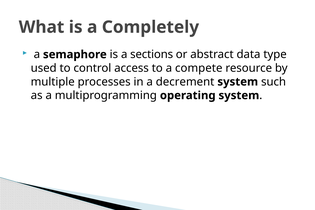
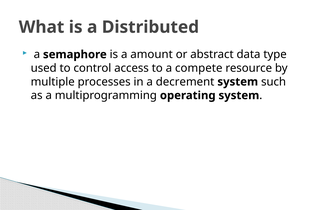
Completely: Completely -> Distributed
sections: sections -> amount
